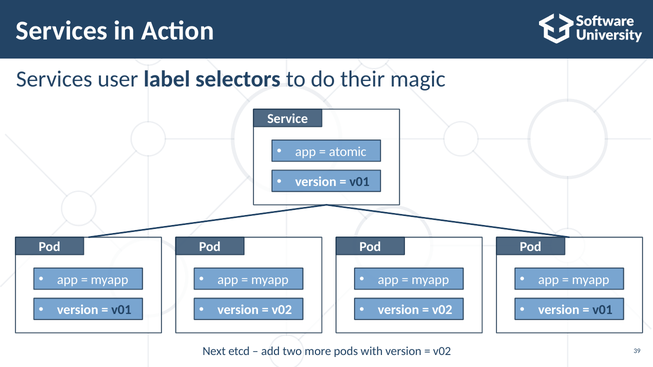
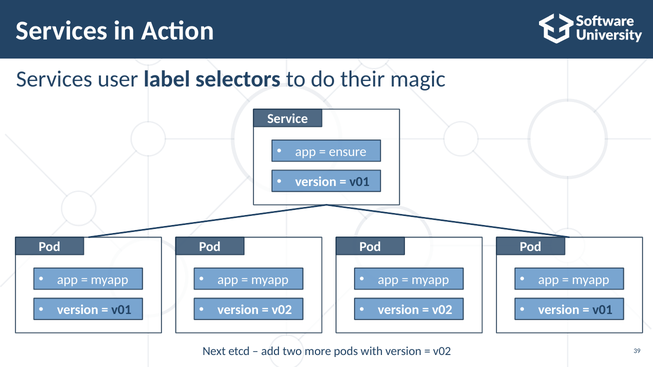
atomic: atomic -> ensure
